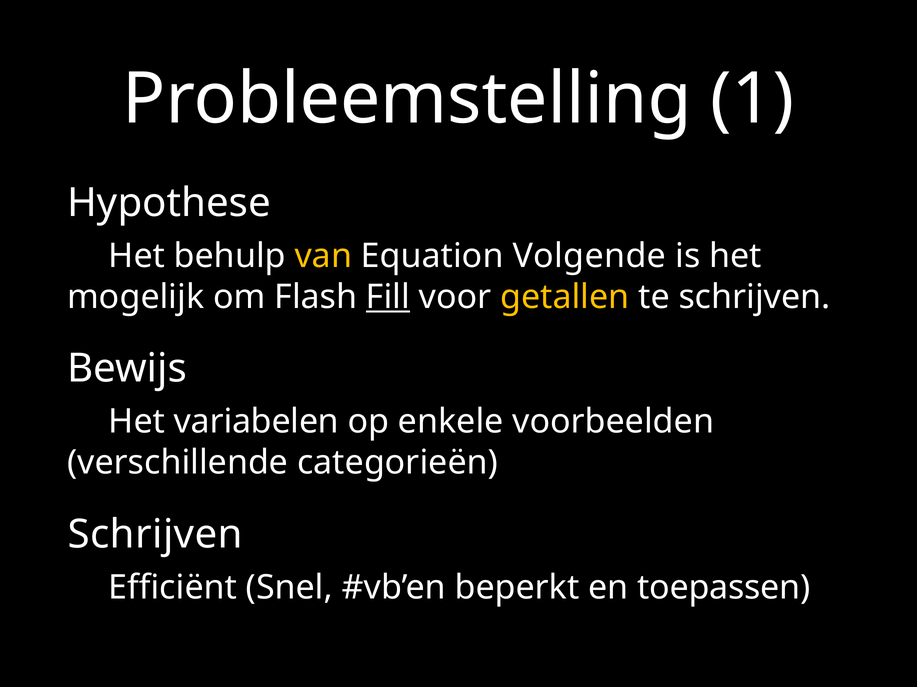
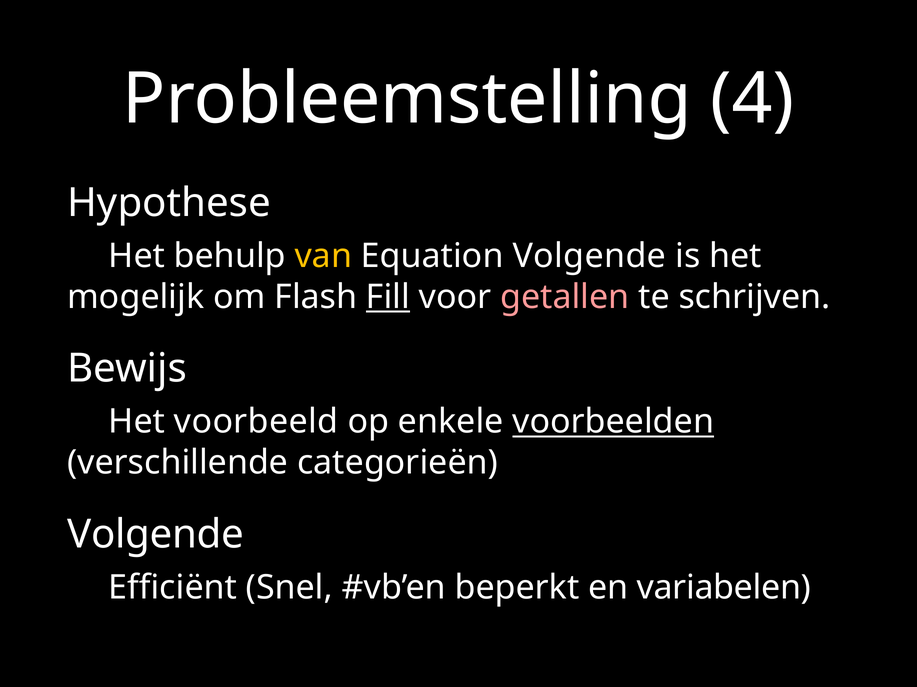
1: 1 -> 4
getallen colour: yellow -> pink
variabelen: variabelen -> voorbeeld
voorbeelden underline: none -> present
Schrijven at (155, 535): Schrijven -> Volgende
toepassen: toepassen -> variabelen
